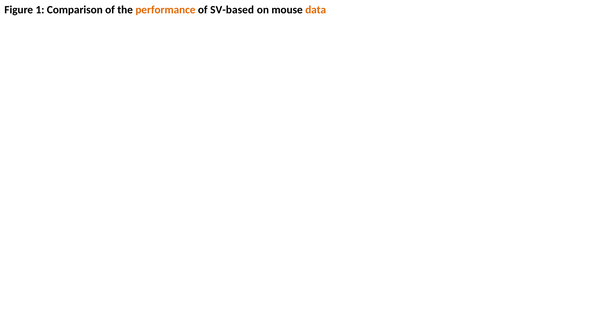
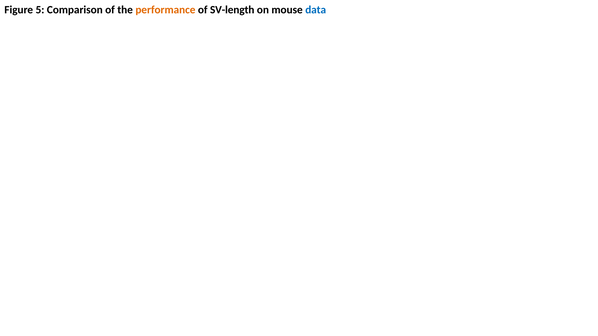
1: 1 -> 5
SV-based: SV-based -> SV-length
data colour: orange -> blue
